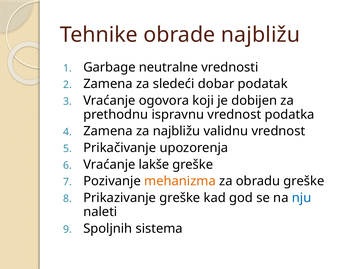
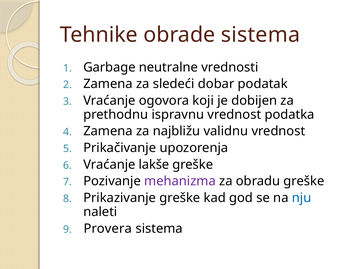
obrade najbližu: najbližu -> sistema
mehanizma colour: orange -> purple
Spoljnih: Spoljnih -> Provera
